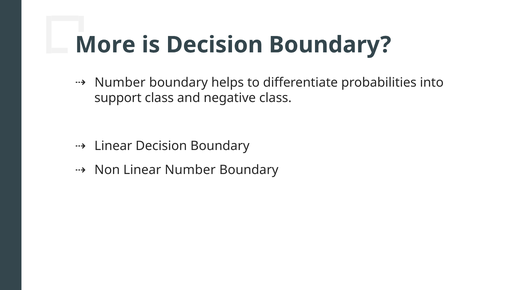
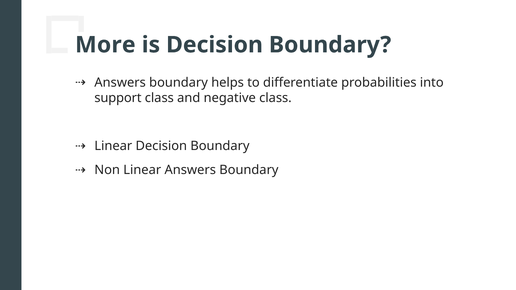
Number at (120, 83): Number -> Answers
Linear Number: Number -> Answers
